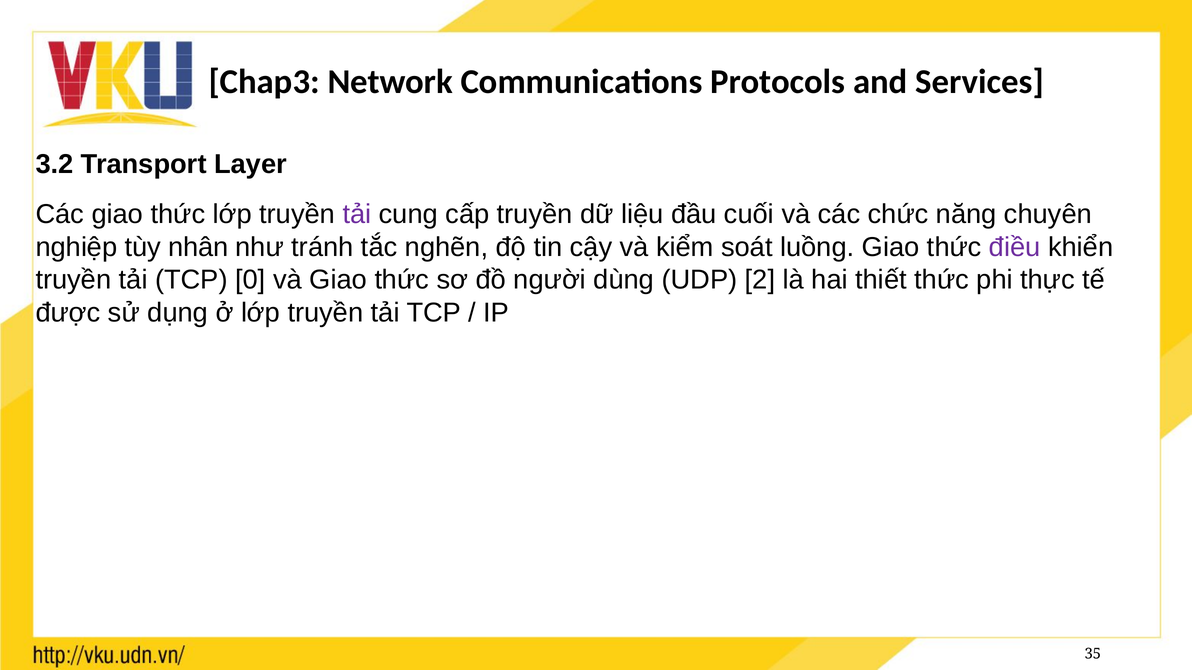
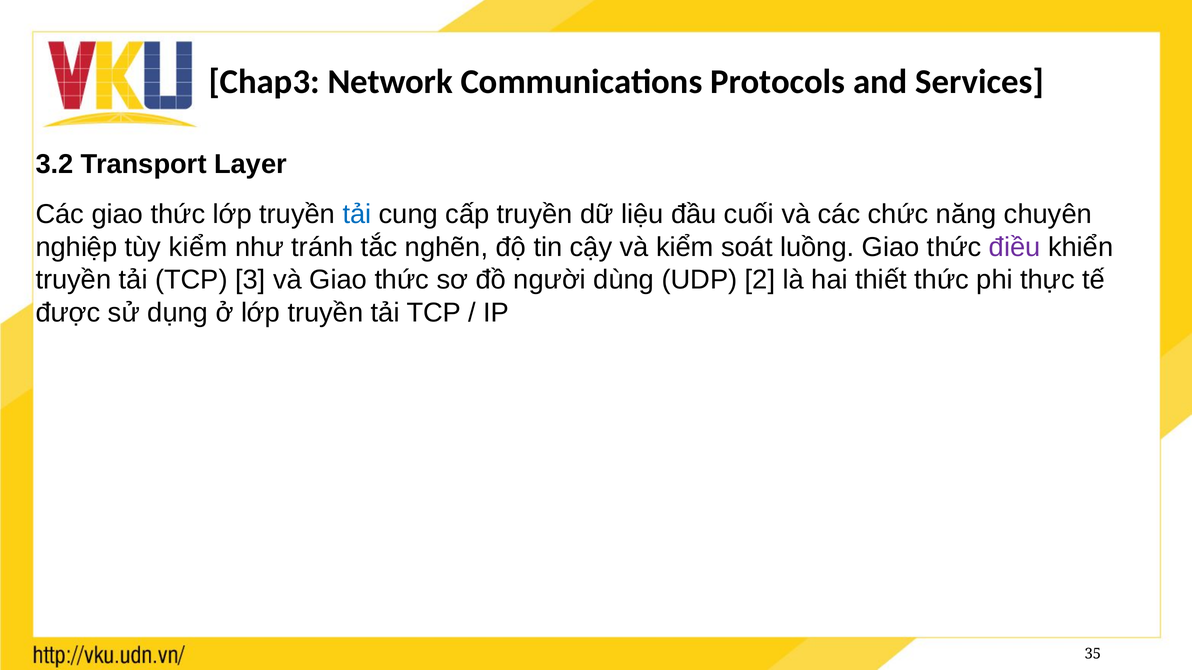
tải at (357, 215) colour: purple -> blue
tùy nhân: nhân -> kiểm
0: 0 -> 3
